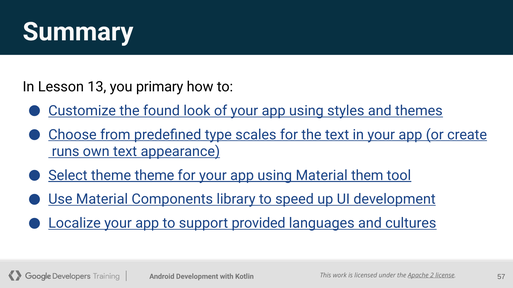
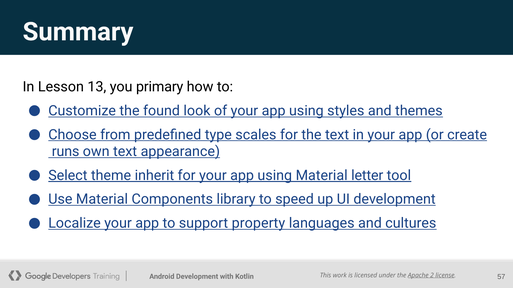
theme theme: theme -> inherit
them: them -> letter
provided: provided -> property
